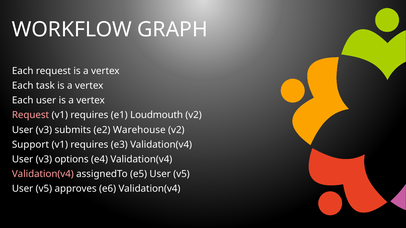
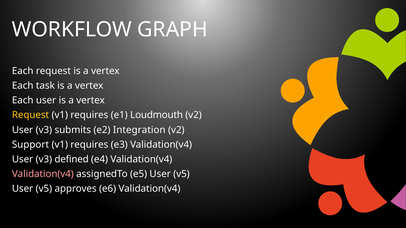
Request at (31, 115) colour: pink -> yellow
Warehouse: Warehouse -> Integration
options: options -> defined
